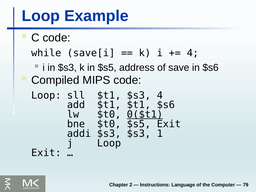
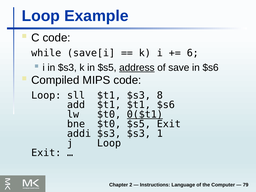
4 at (193, 53): 4 -> 6
address underline: none -> present
$s3 4: 4 -> 8
